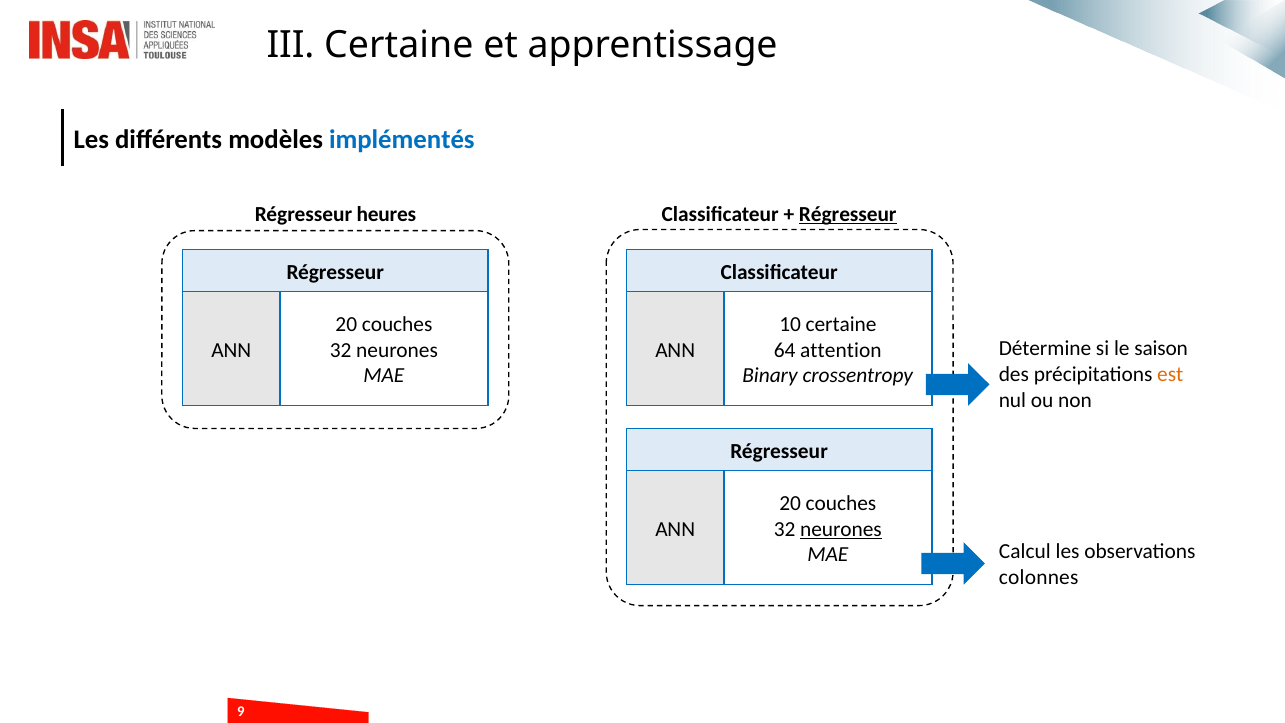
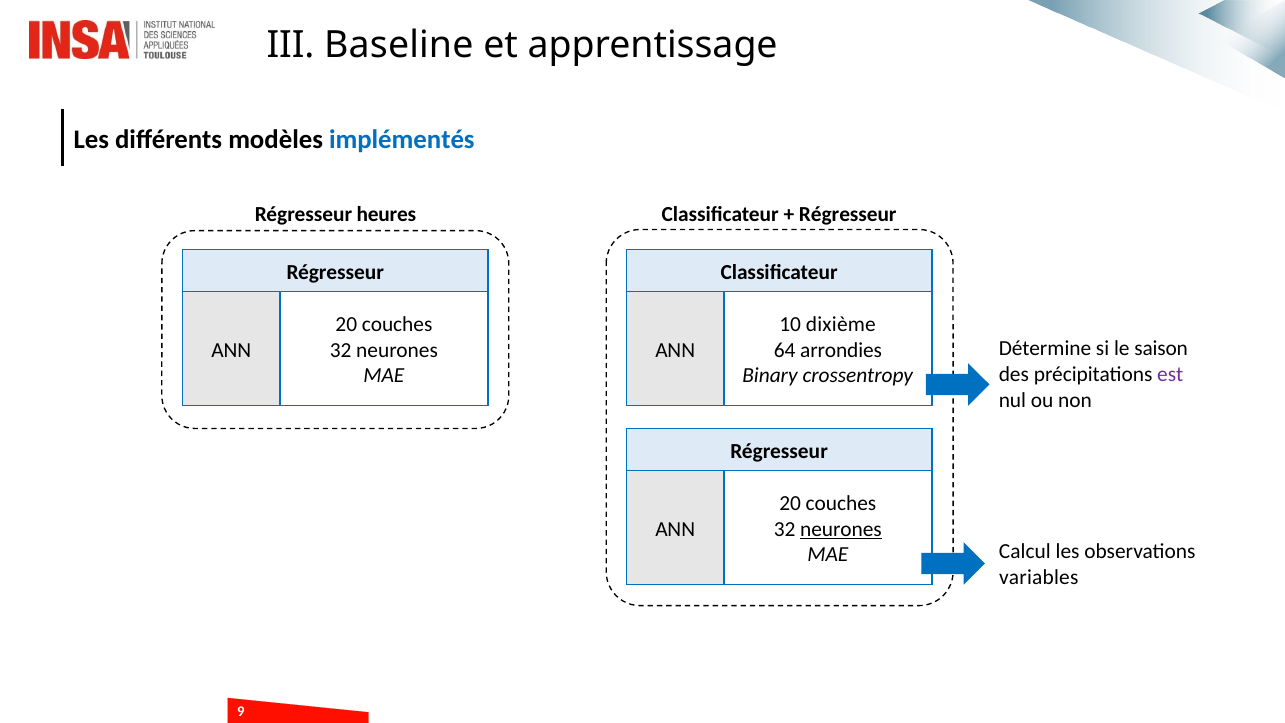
III Certaine: Certaine -> Baseline
Régresseur at (848, 214) underline: present -> none
10 certaine: certaine -> dixième
attention: attention -> arrondies
est colour: orange -> purple
colonnes: colonnes -> variables
